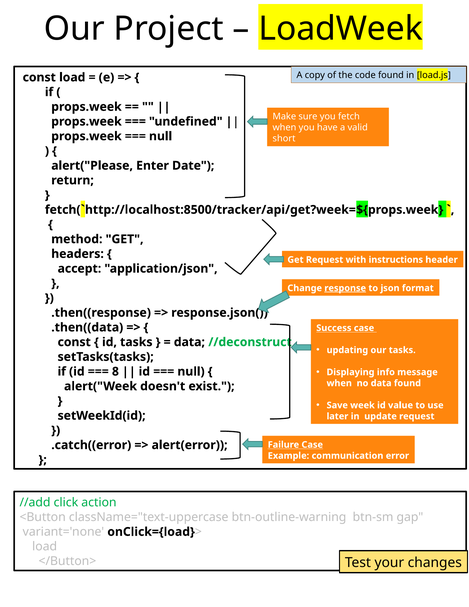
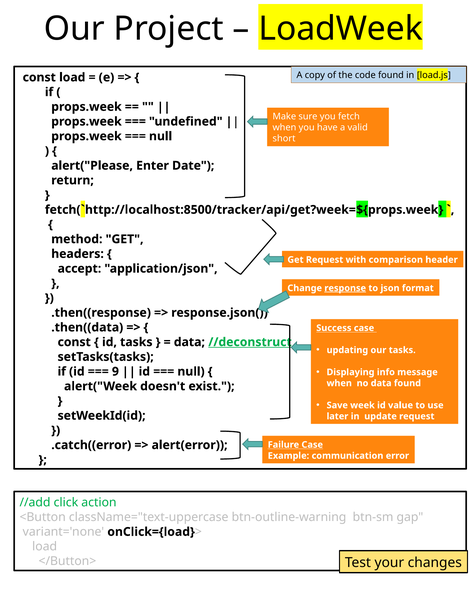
instructions: instructions -> comparison
//deconstruct underline: none -> present
8: 8 -> 9
